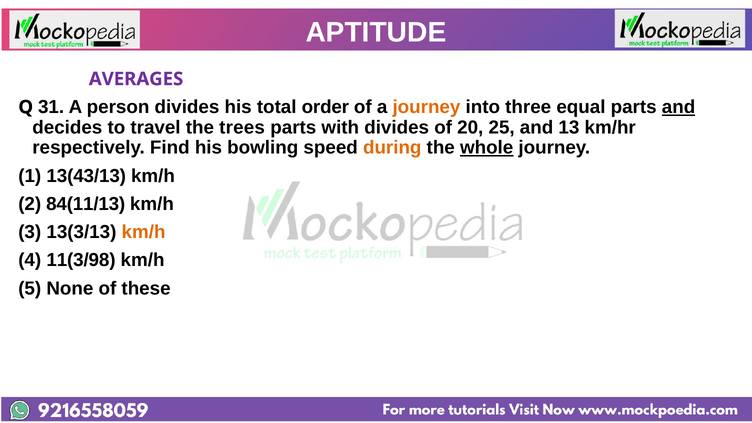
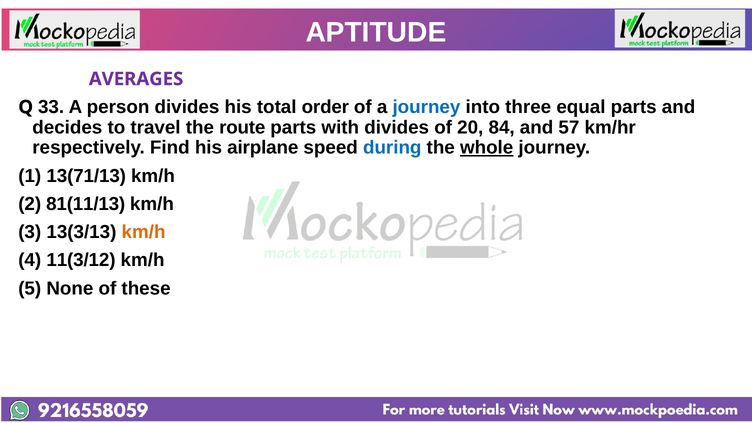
31: 31 -> 33
journey at (426, 107) colour: orange -> blue
and at (679, 107) underline: present -> none
trees: trees -> route
25: 25 -> 84
13: 13 -> 57
bowling: bowling -> airplane
during colour: orange -> blue
13(43/13: 13(43/13 -> 13(71/13
84(11/13: 84(11/13 -> 81(11/13
11(3/98: 11(3/98 -> 11(3/12
